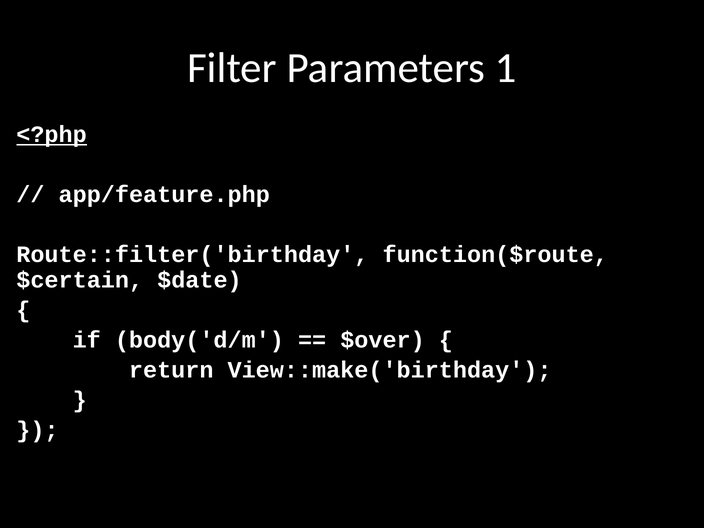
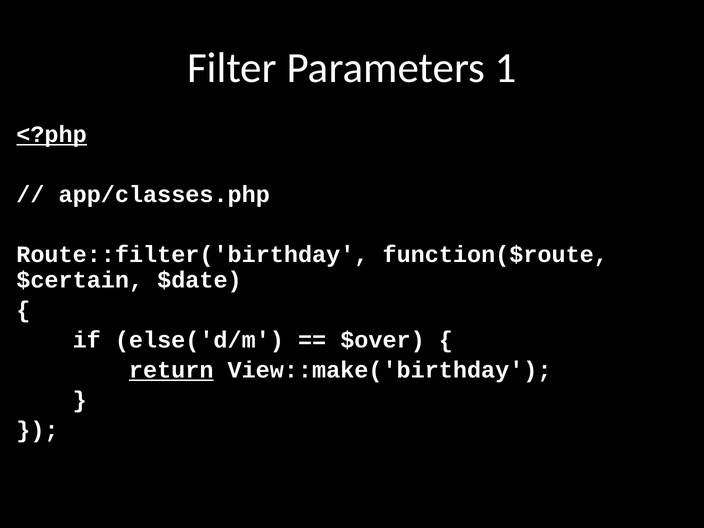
app/feature.php: app/feature.php -> app/classes.php
body('d/m: body('d/m -> else('d/m
return underline: none -> present
